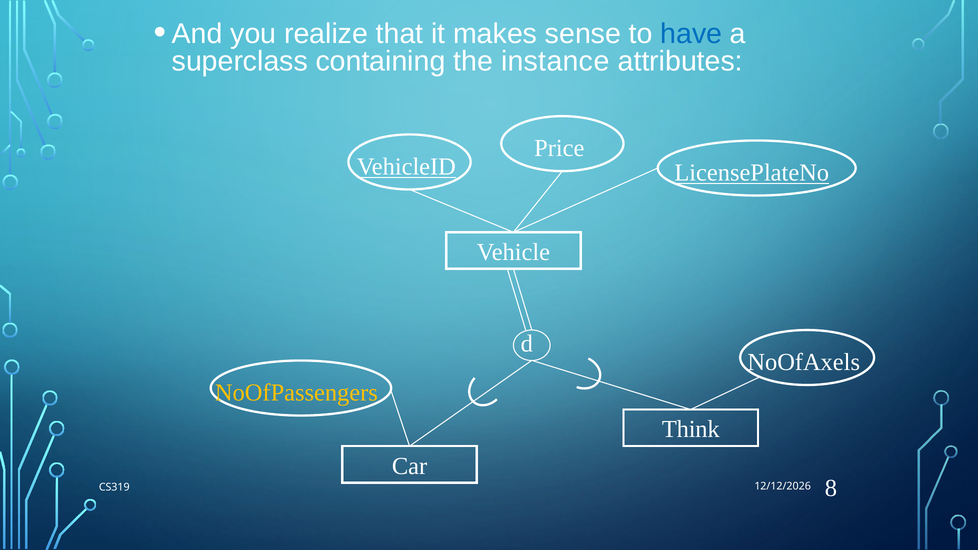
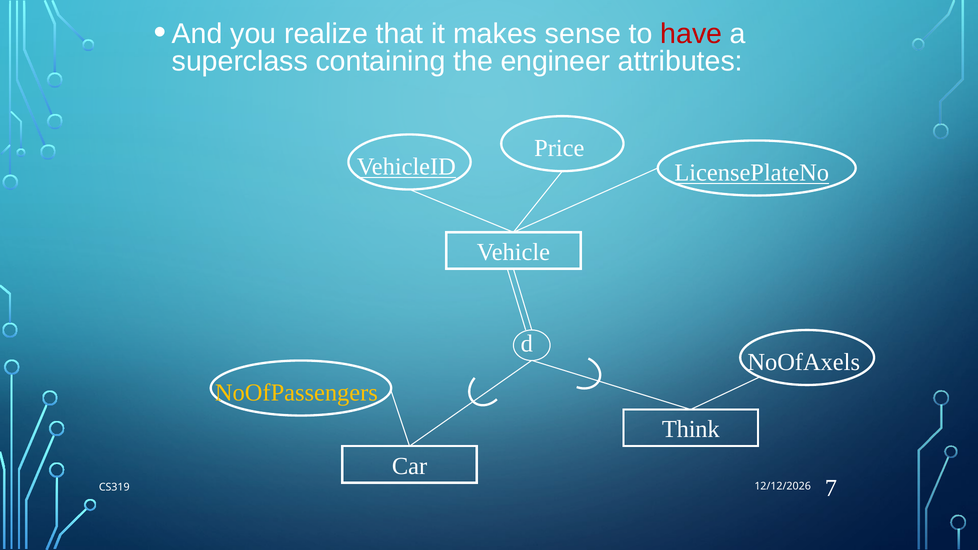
have colour: blue -> red
instance: instance -> engineer
8: 8 -> 7
